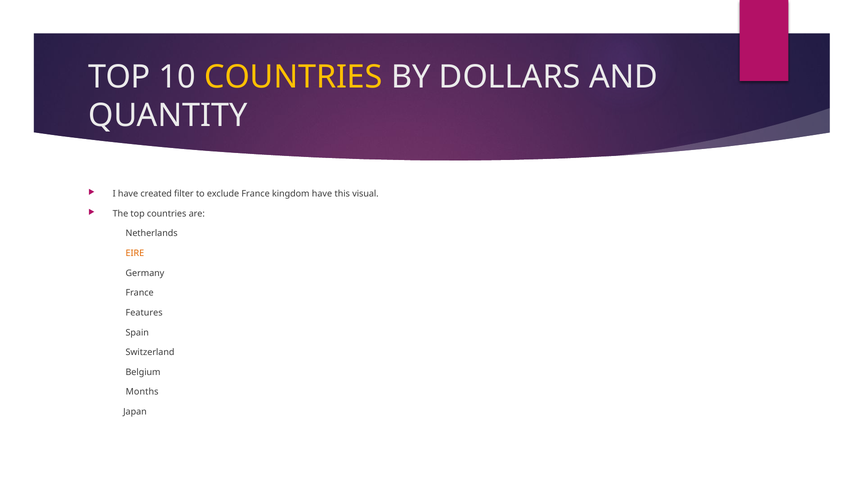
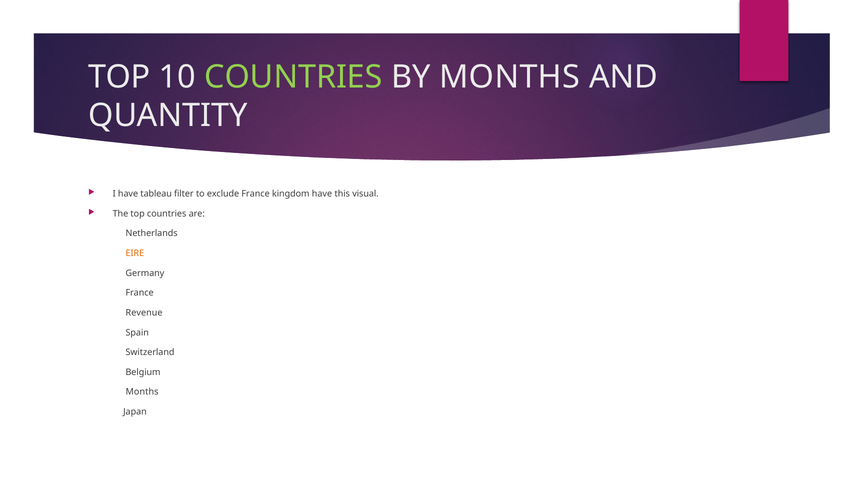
COUNTRIES at (294, 77) colour: yellow -> light green
BY DOLLARS: DOLLARS -> MONTHS
created: created -> tableau
Features: Features -> Revenue
